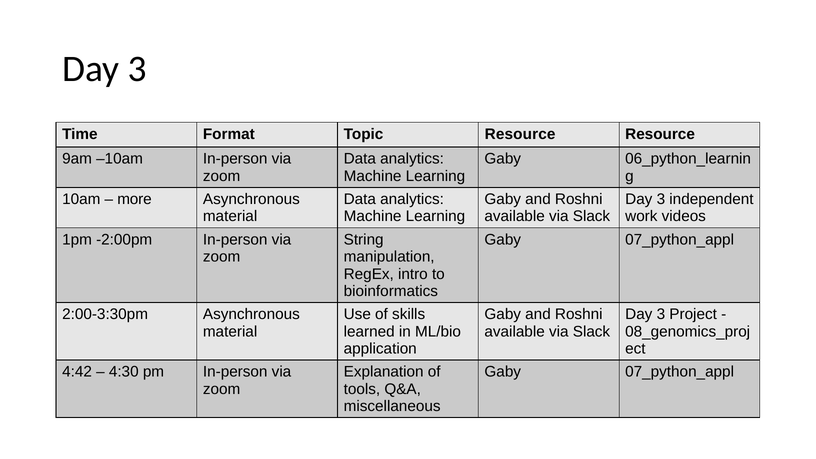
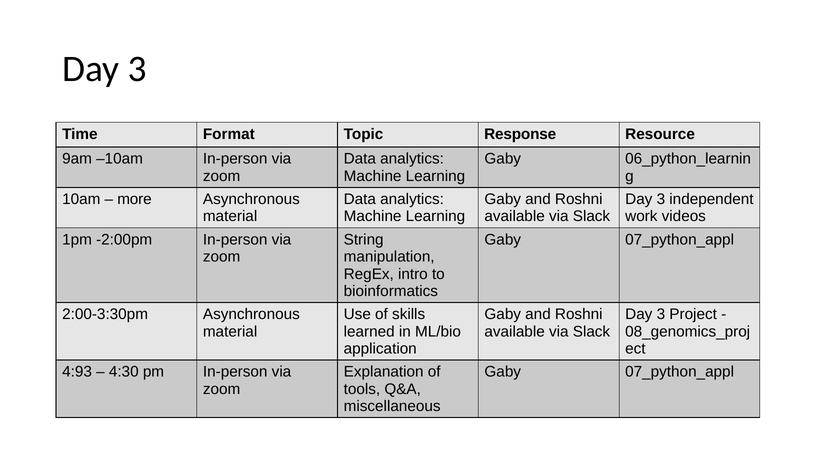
Topic Resource: Resource -> Response
4:42: 4:42 -> 4:93
